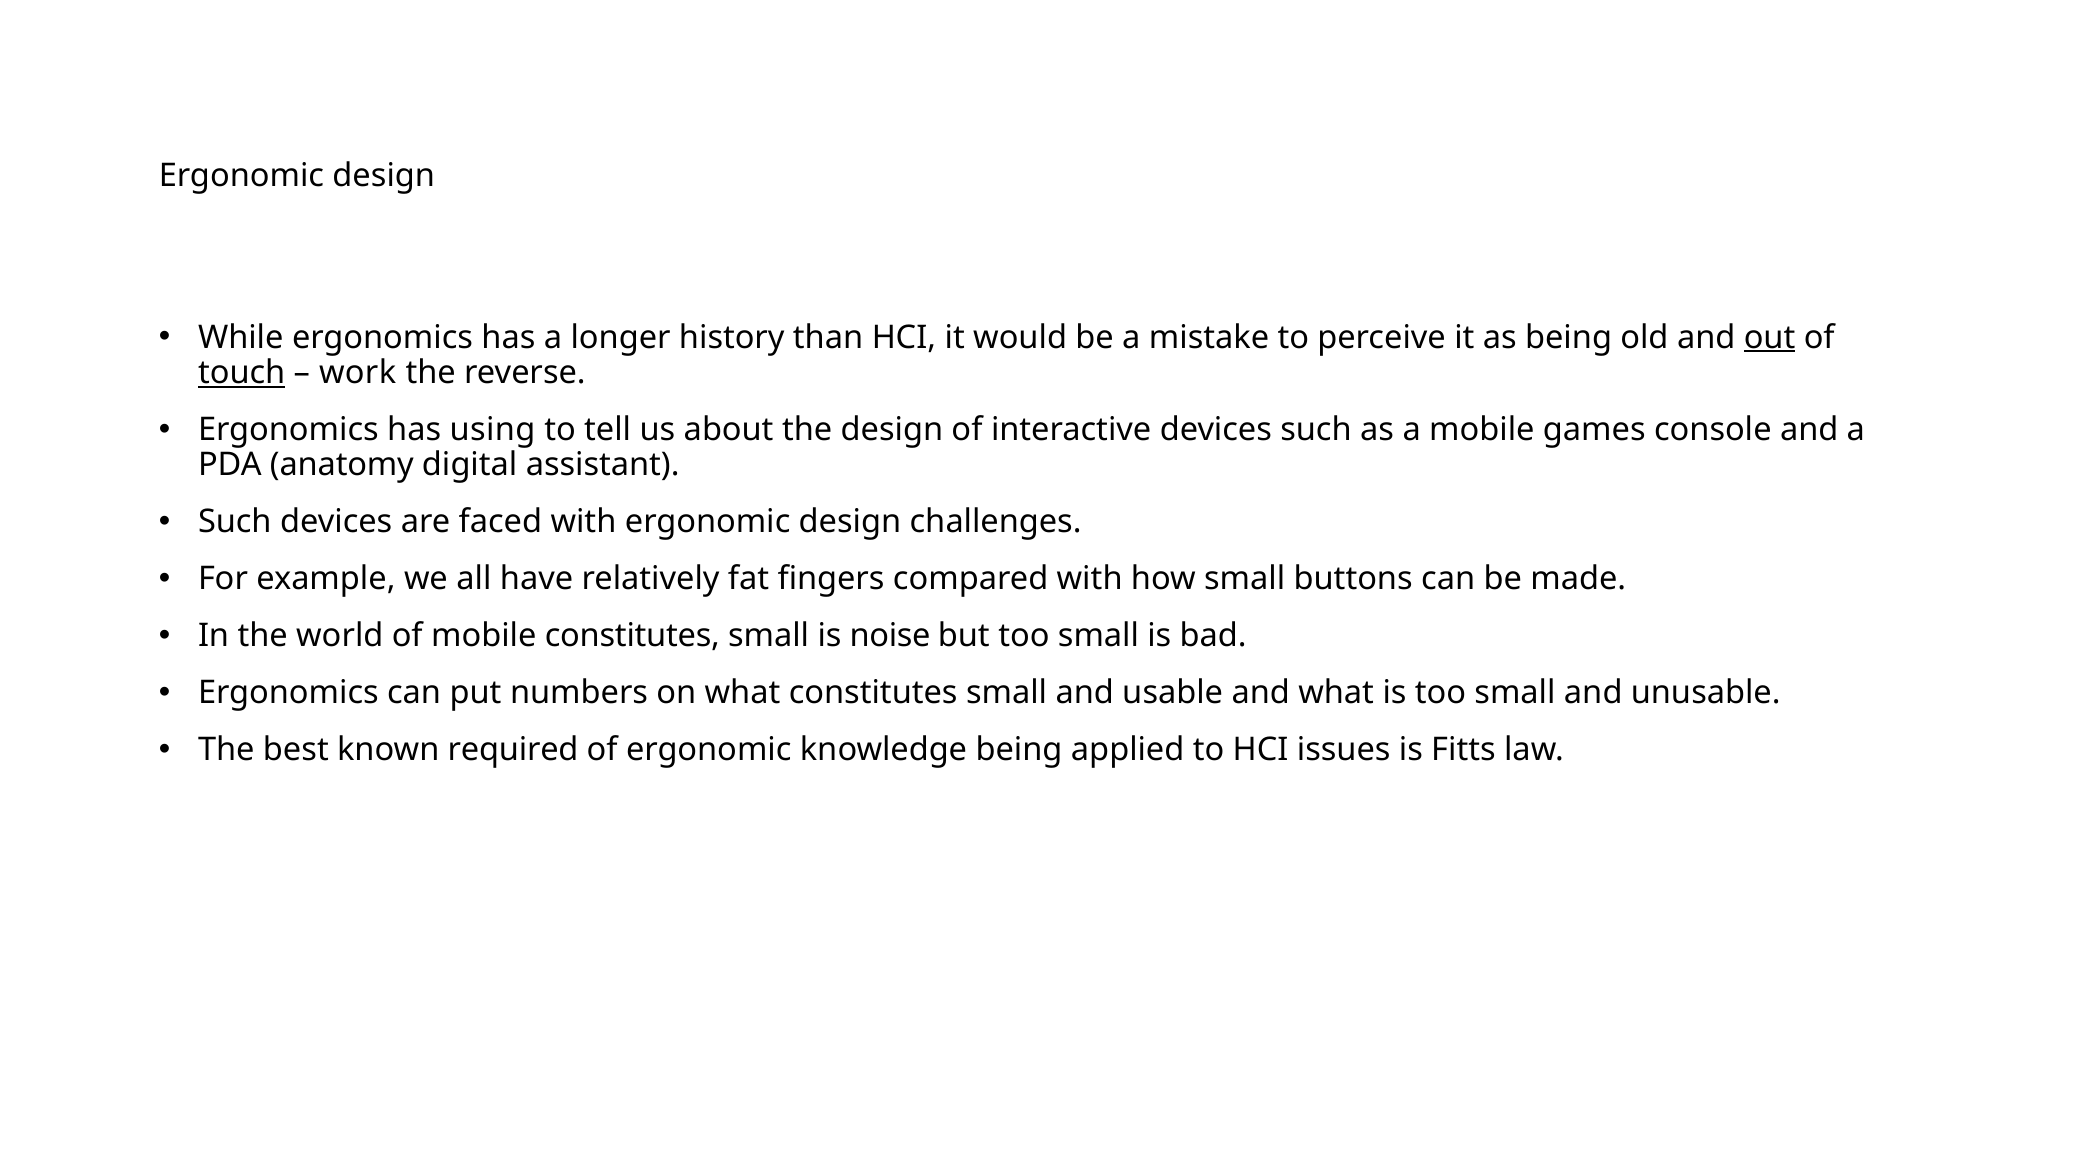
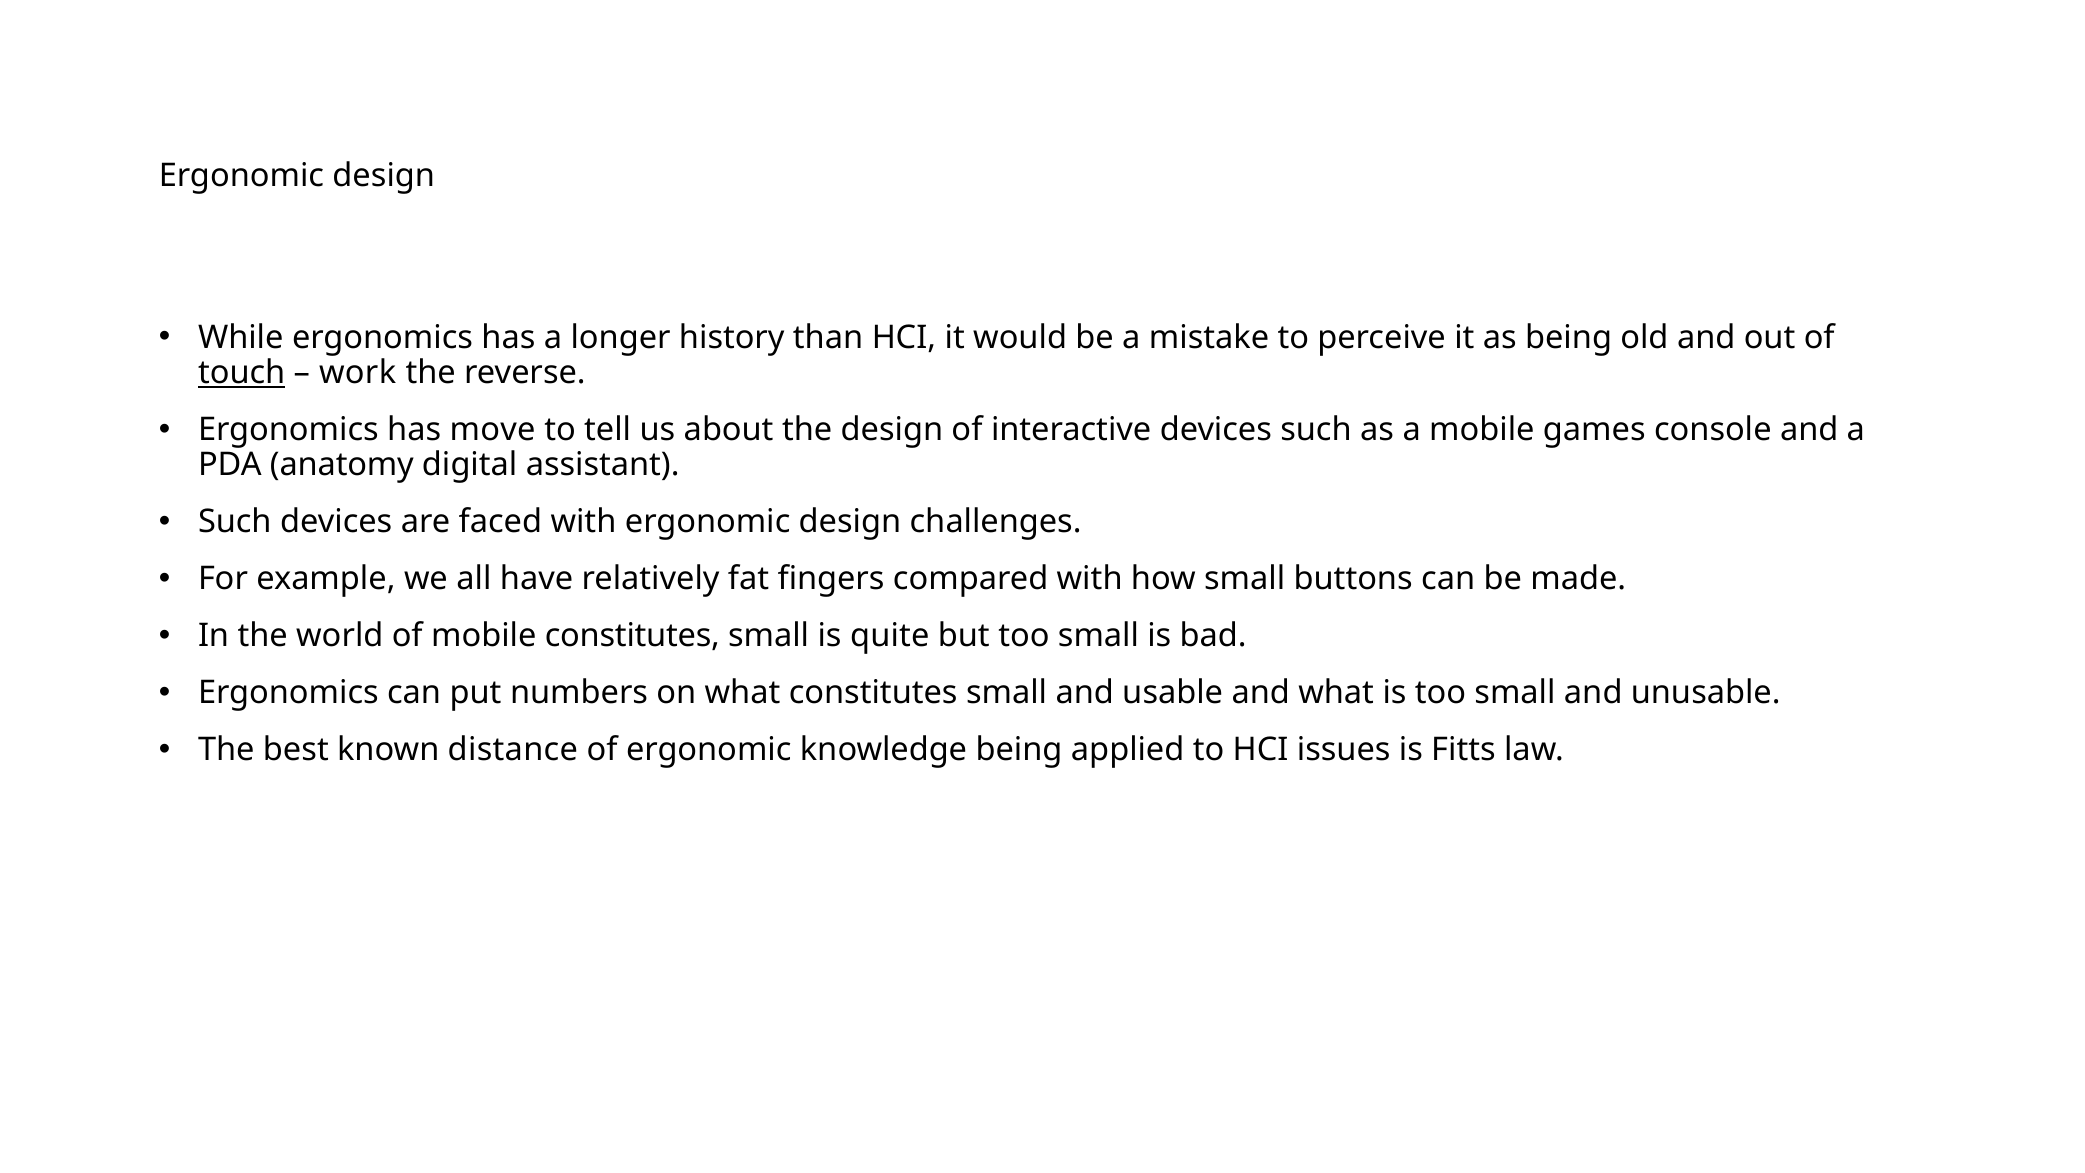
out underline: present -> none
using: using -> move
noise: noise -> quite
required: required -> distance
